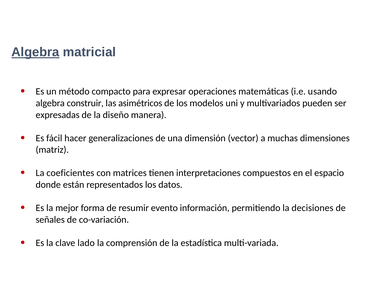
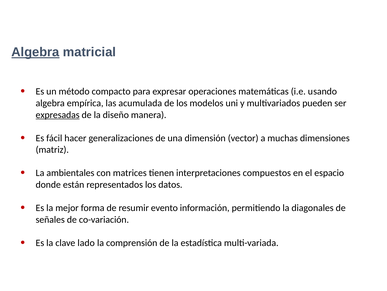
construir: construir -> empírica
asimétricos: asimétricos -> acumulada
expresadas underline: none -> present
coeficientes: coeficientes -> ambientales
decisiones: decisiones -> diagonales
